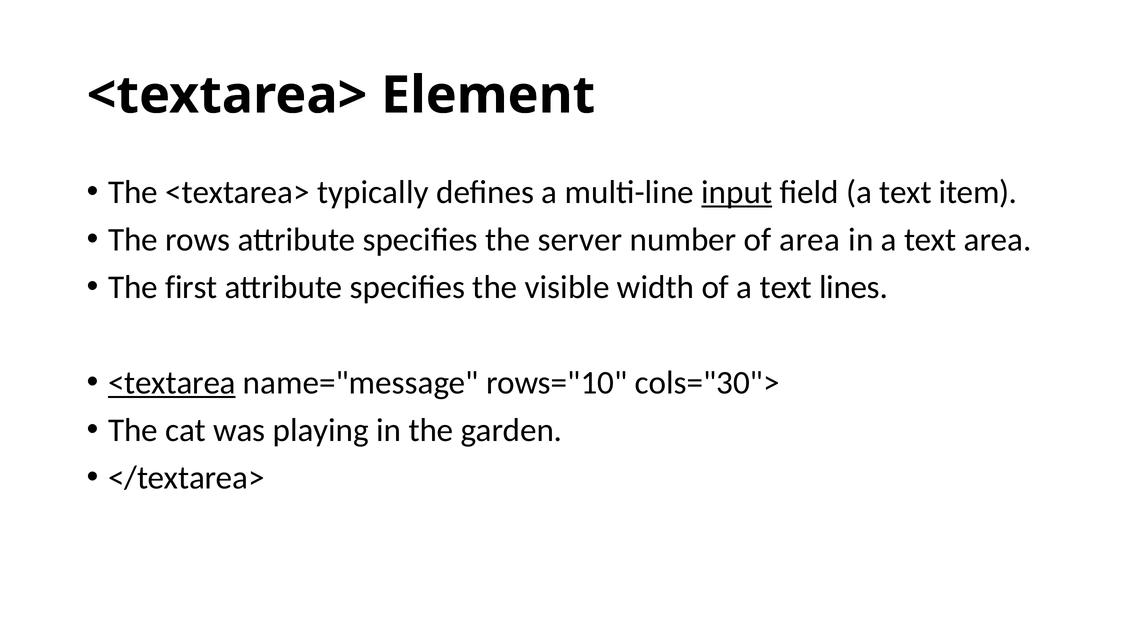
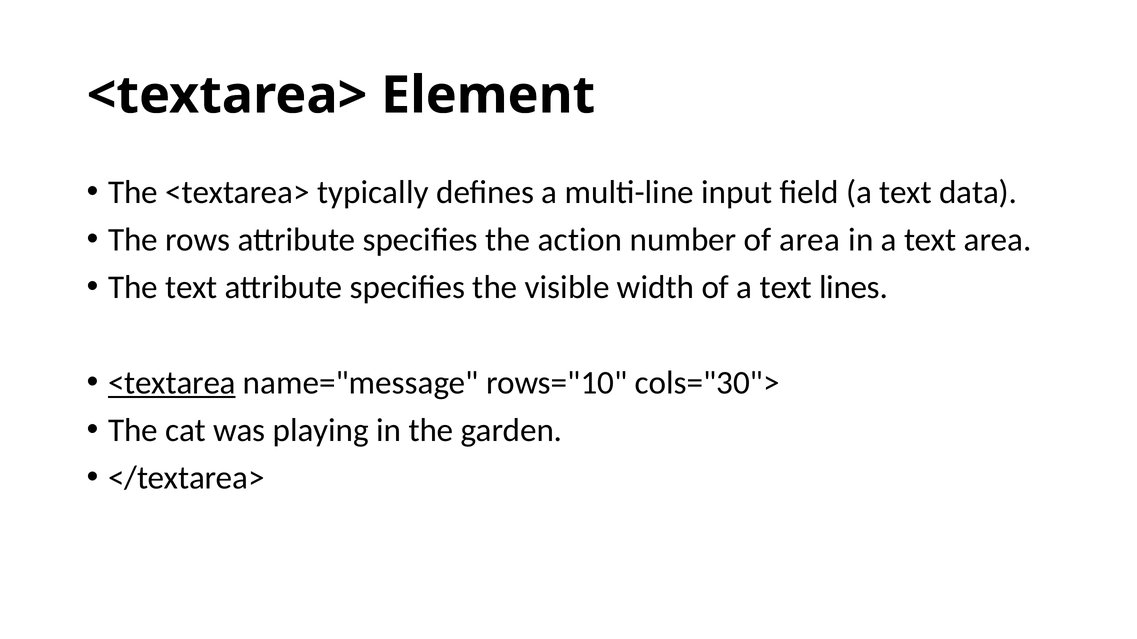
input underline: present -> none
item: item -> data
server: server -> action
The first: first -> text
